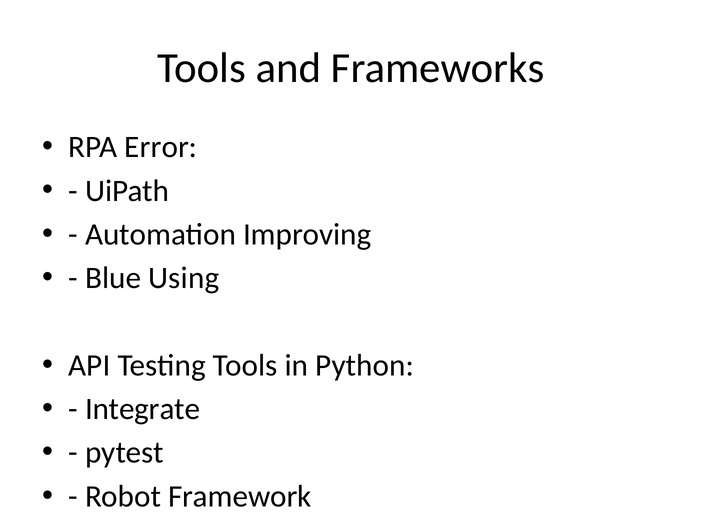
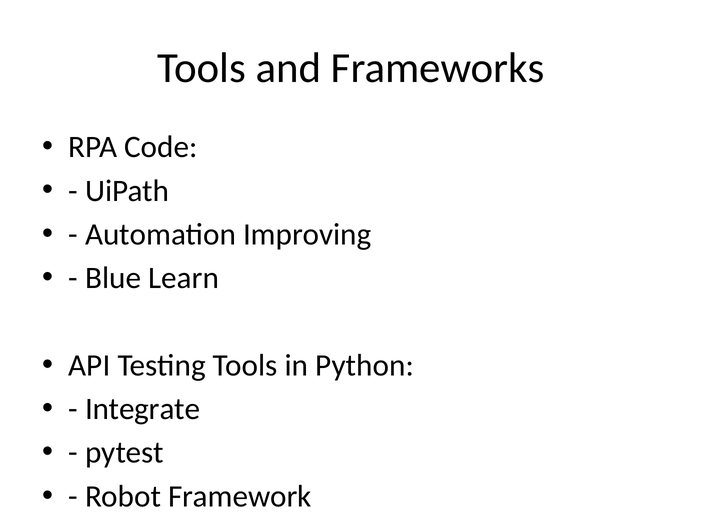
Error: Error -> Code
Using: Using -> Learn
